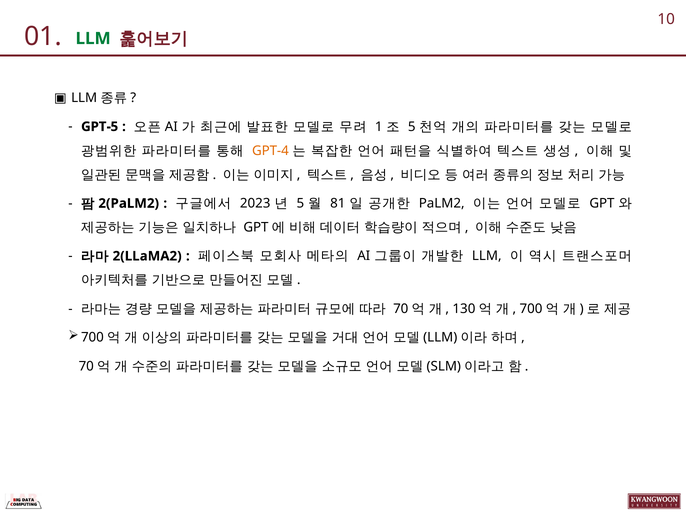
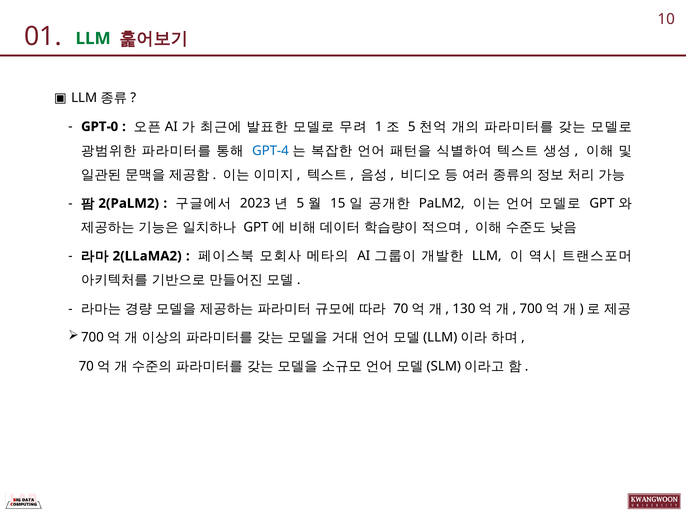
GPT-5: GPT-5 -> GPT-0
GPT-4 colour: orange -> blue
81: 81 -> 15
